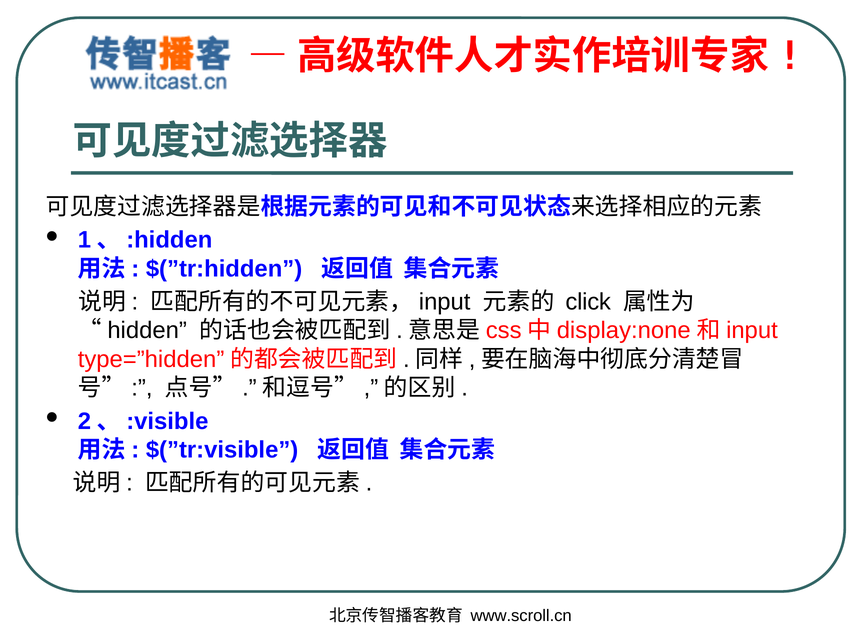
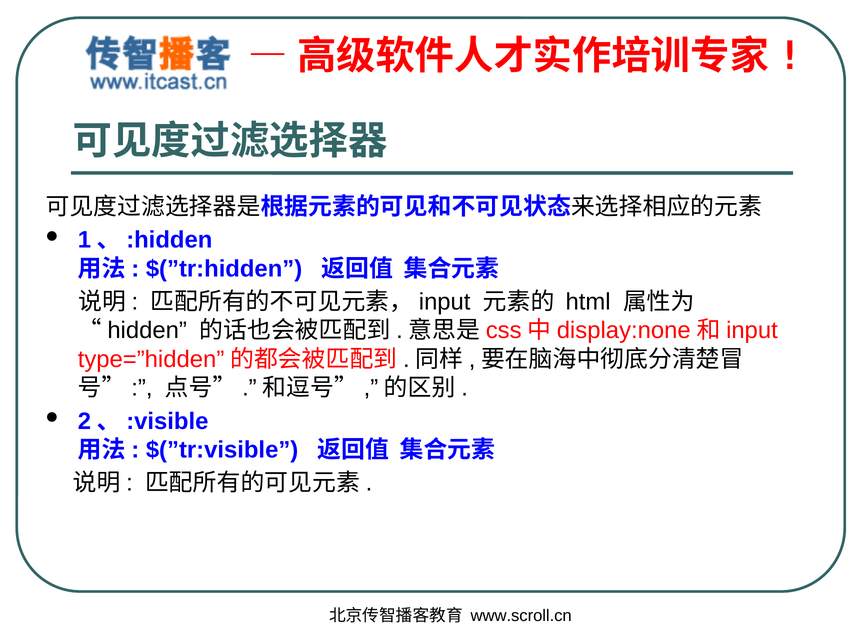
click: click -> html
